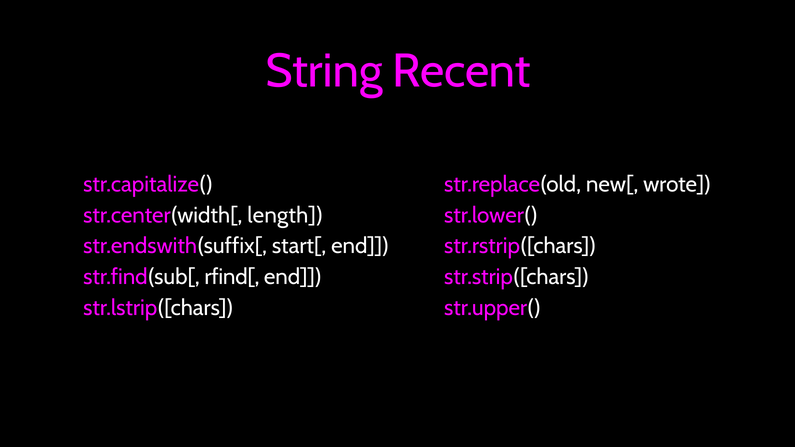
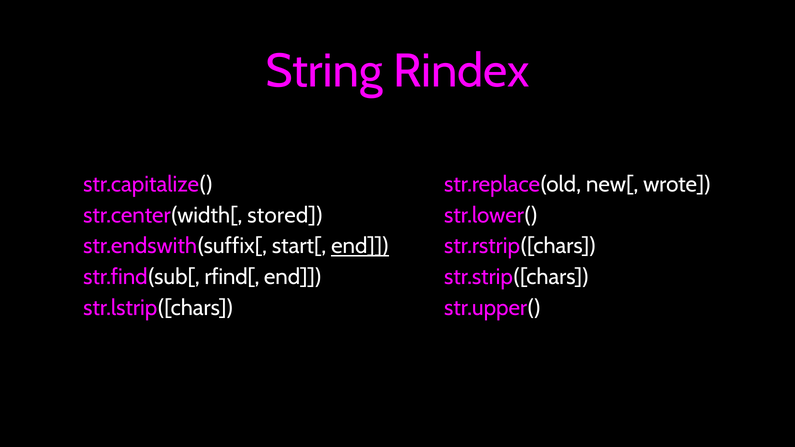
Recent: Recent -> Rindex
length: length -> stored
end at (360, 246) underline: none -> present
